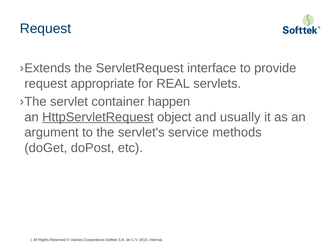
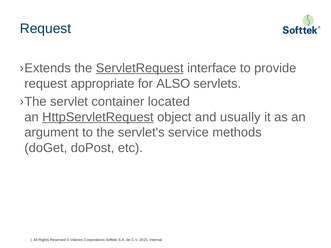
ServletRequest underline: none -> present
REAL: REAL -> ALSO
happen: happen -> located
